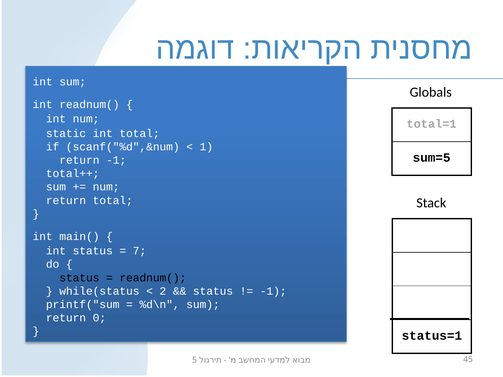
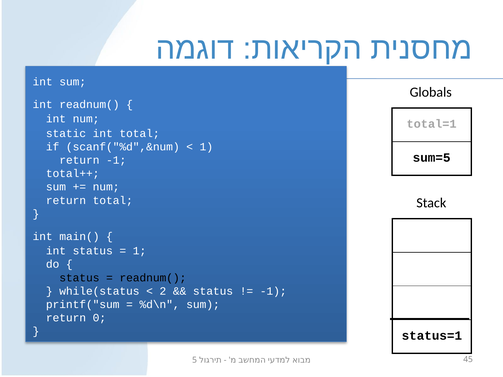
7 at (140, 251): 7 -> 1
